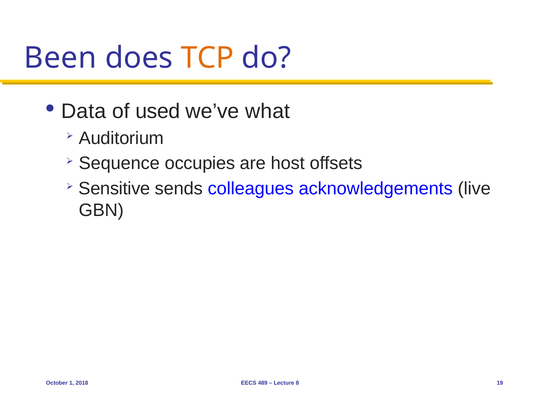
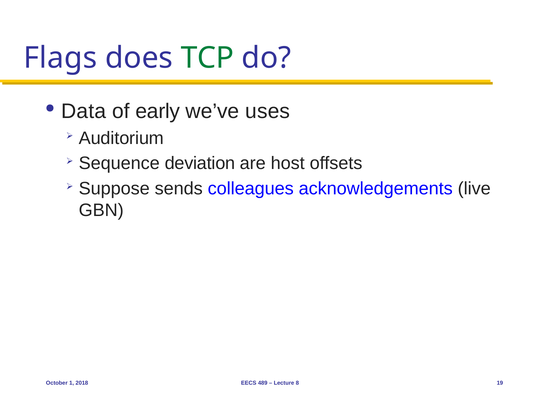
Been: Been -> Flags
TCP colour: orange -> green
used: used -> early
what: what -> uses
occupies: occupies -> deviation
Sensitive: Sensitive -> Suppose
